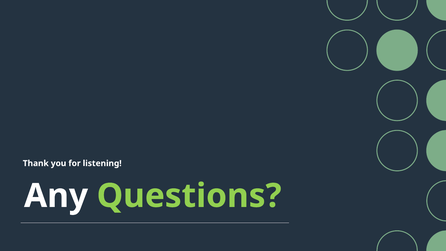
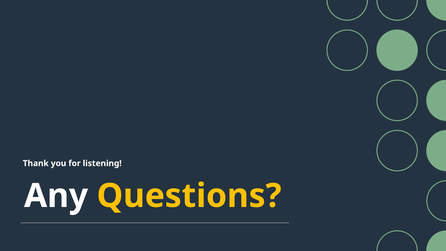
Questions colour: light green -> yellow
